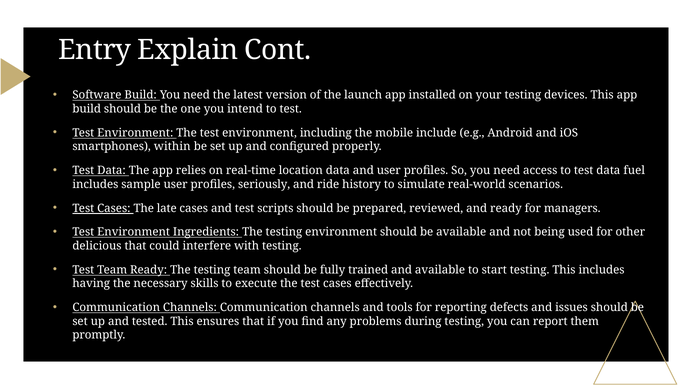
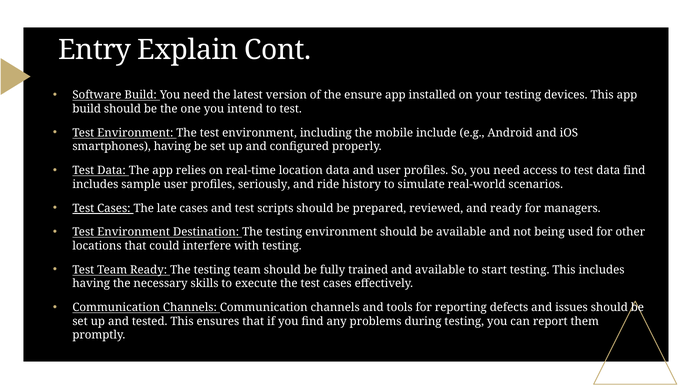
launch: launch -> ensure
smartphones within: within -> having
data fuel: fuel -> find
Ingredients: Ingredients -> Destination
delicious: delicious -> locations
